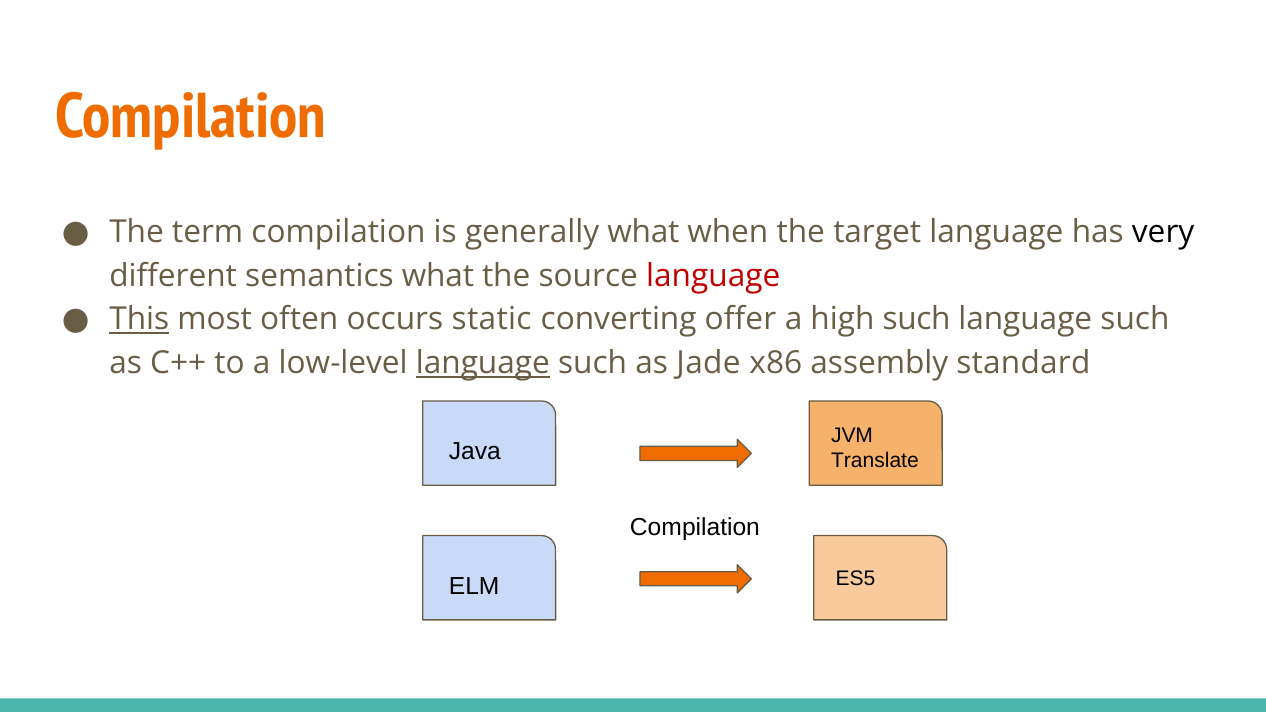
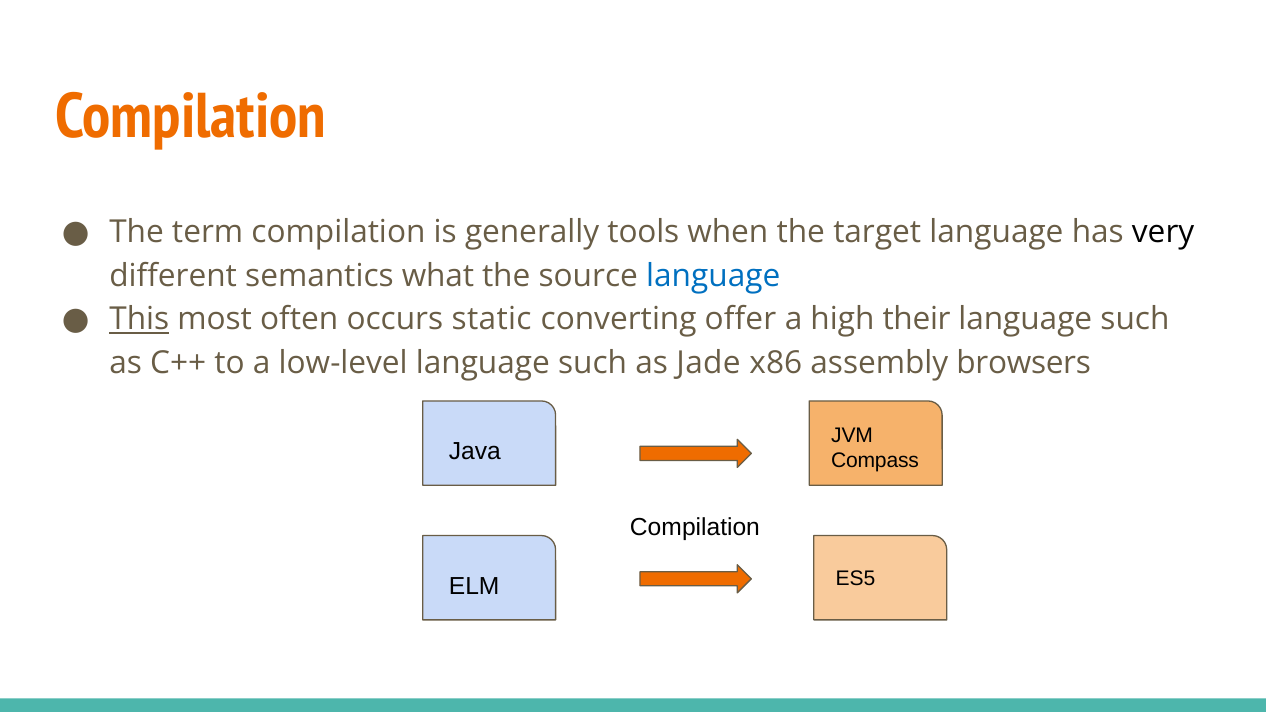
generally what: what -> tools
language at (713, 276) colour: red -> blue
high such: such -> their
language at (483, 363) underline: present -> none
standard: standard -> browsers
Translate: Translate -> Compass
